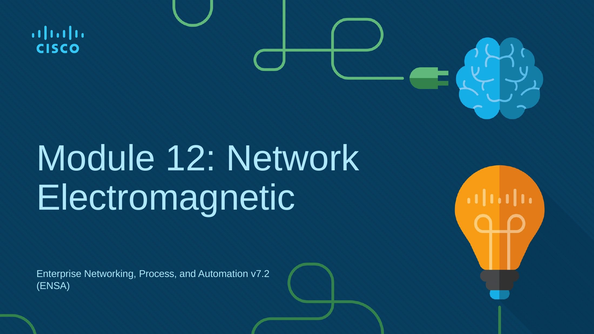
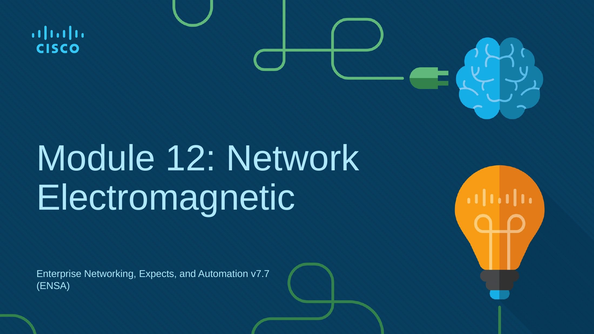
Process: Process -> Expects
v7.2: v7.2 -> v7.7
